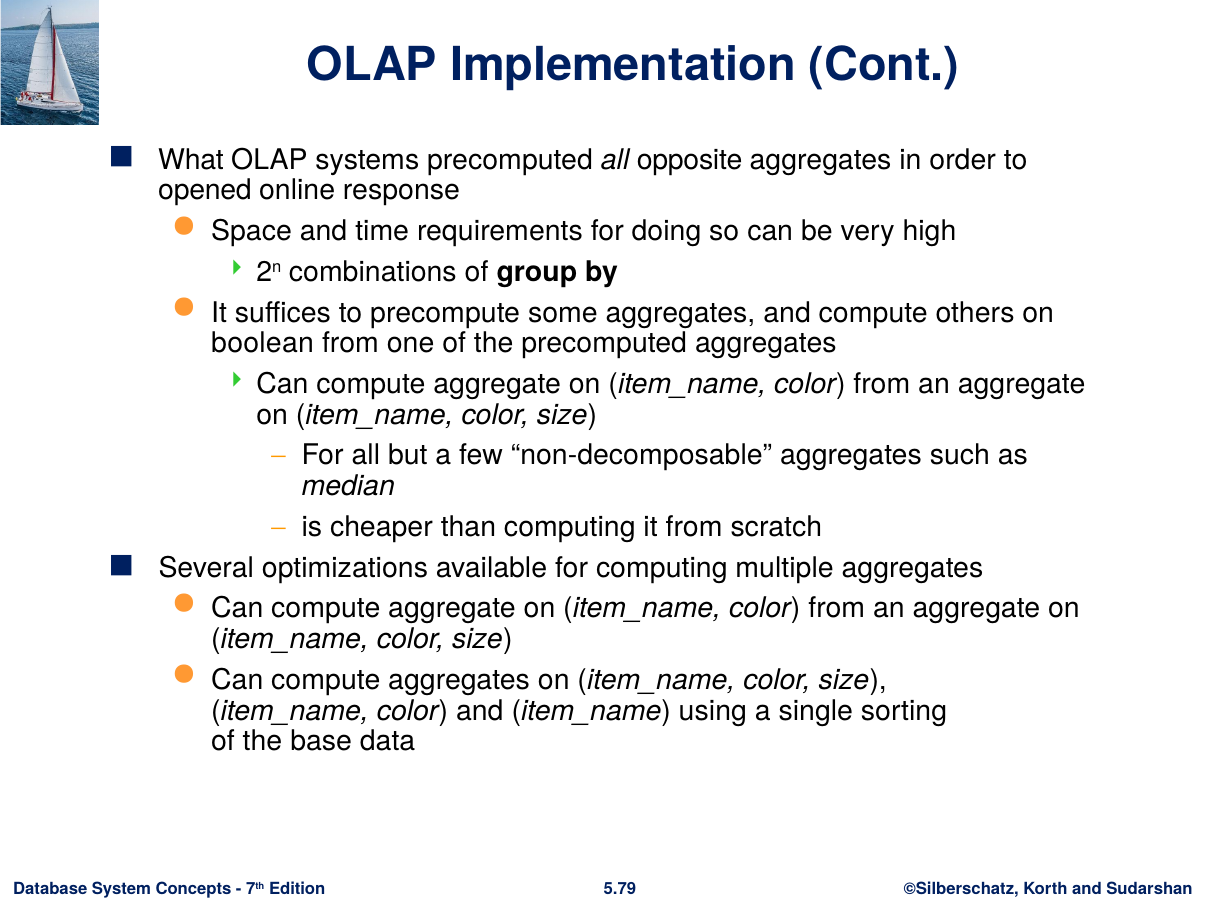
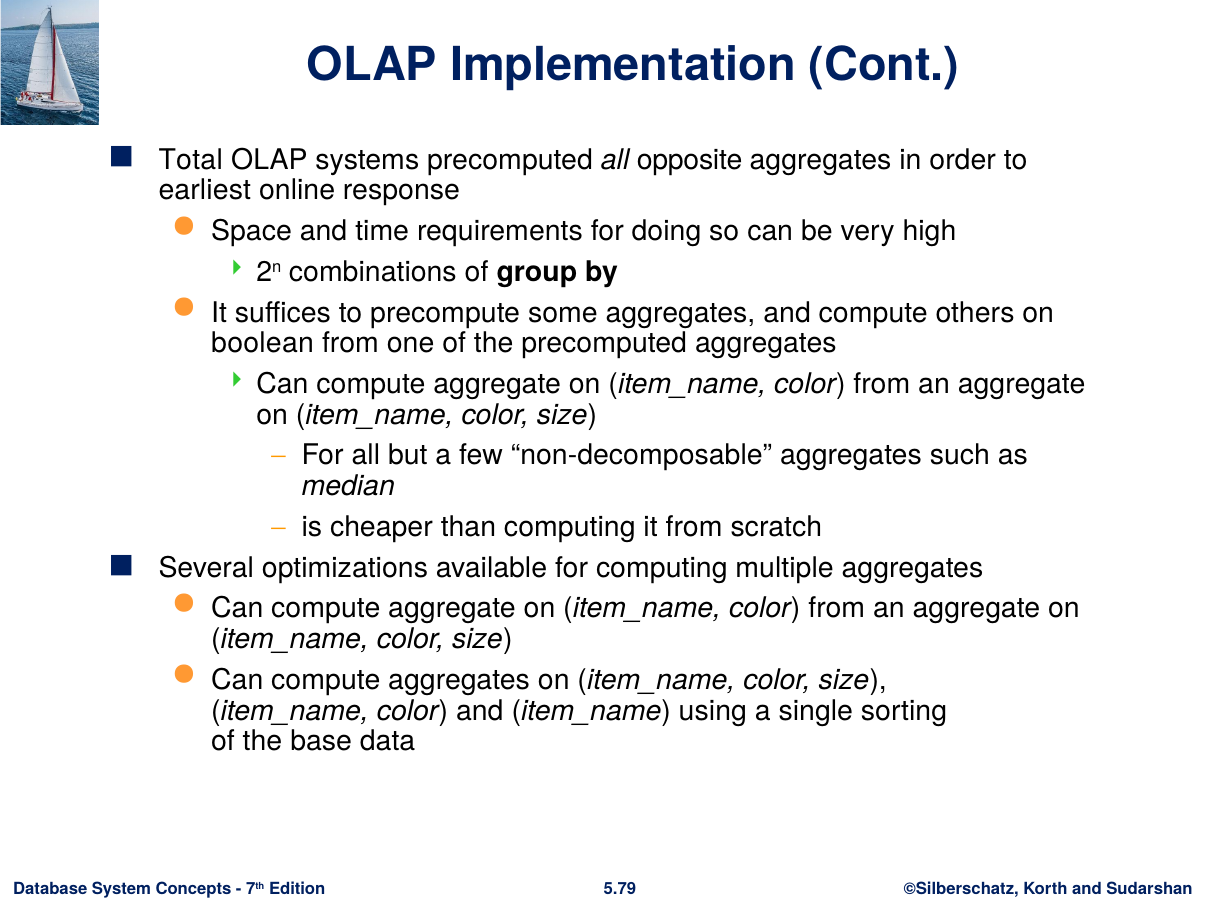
What: What -> Total
opened: opened -> earliest
